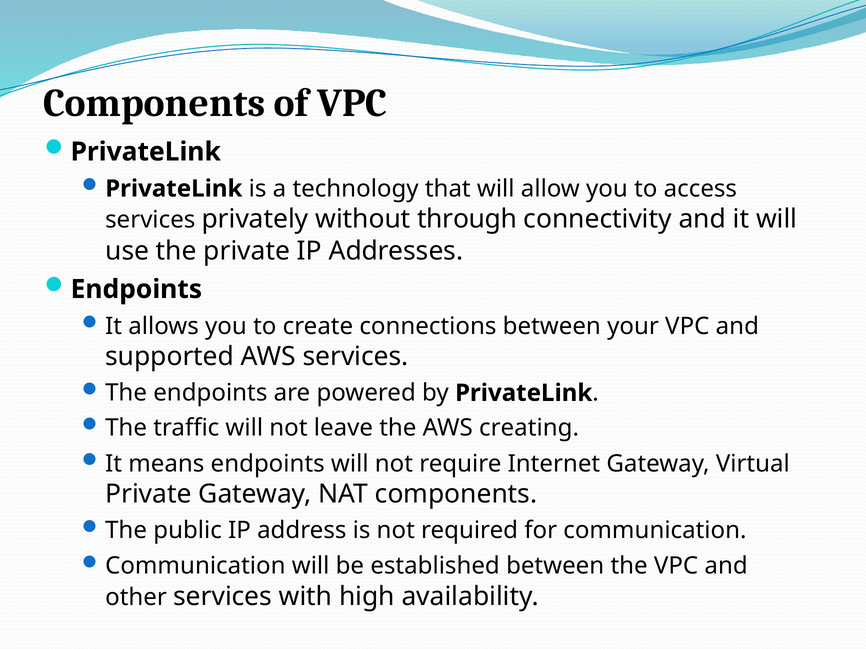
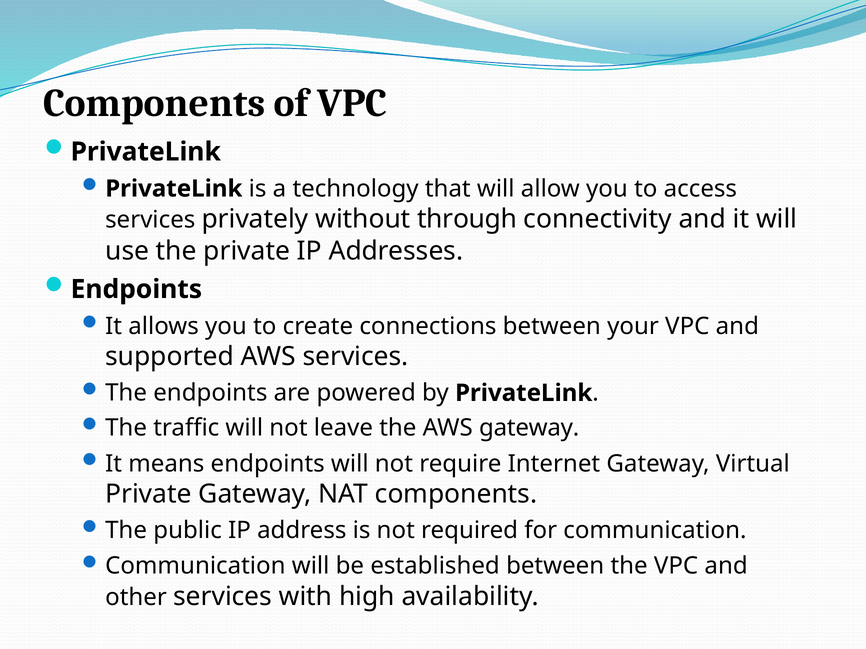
AWS creating: creating -> gateway
